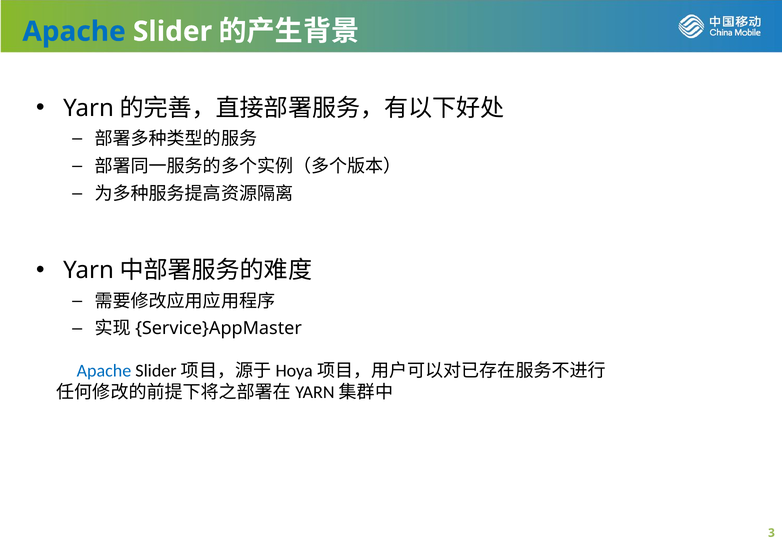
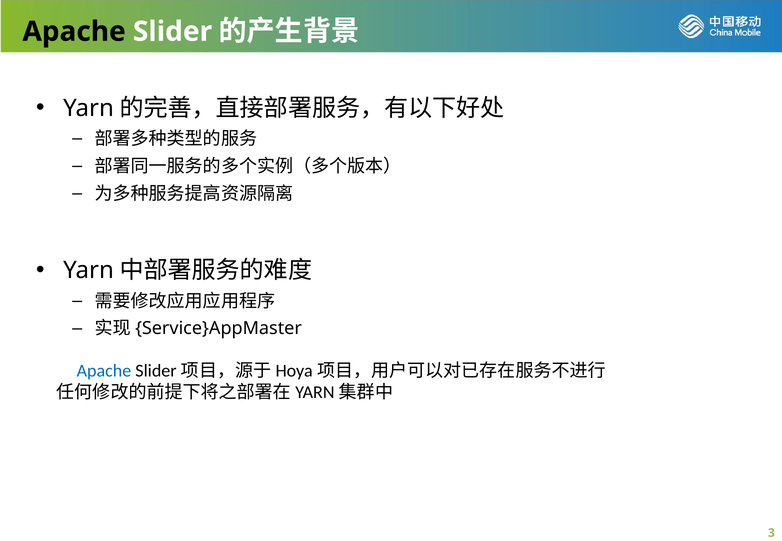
Apache at (74, 32) colour: blue -> black
